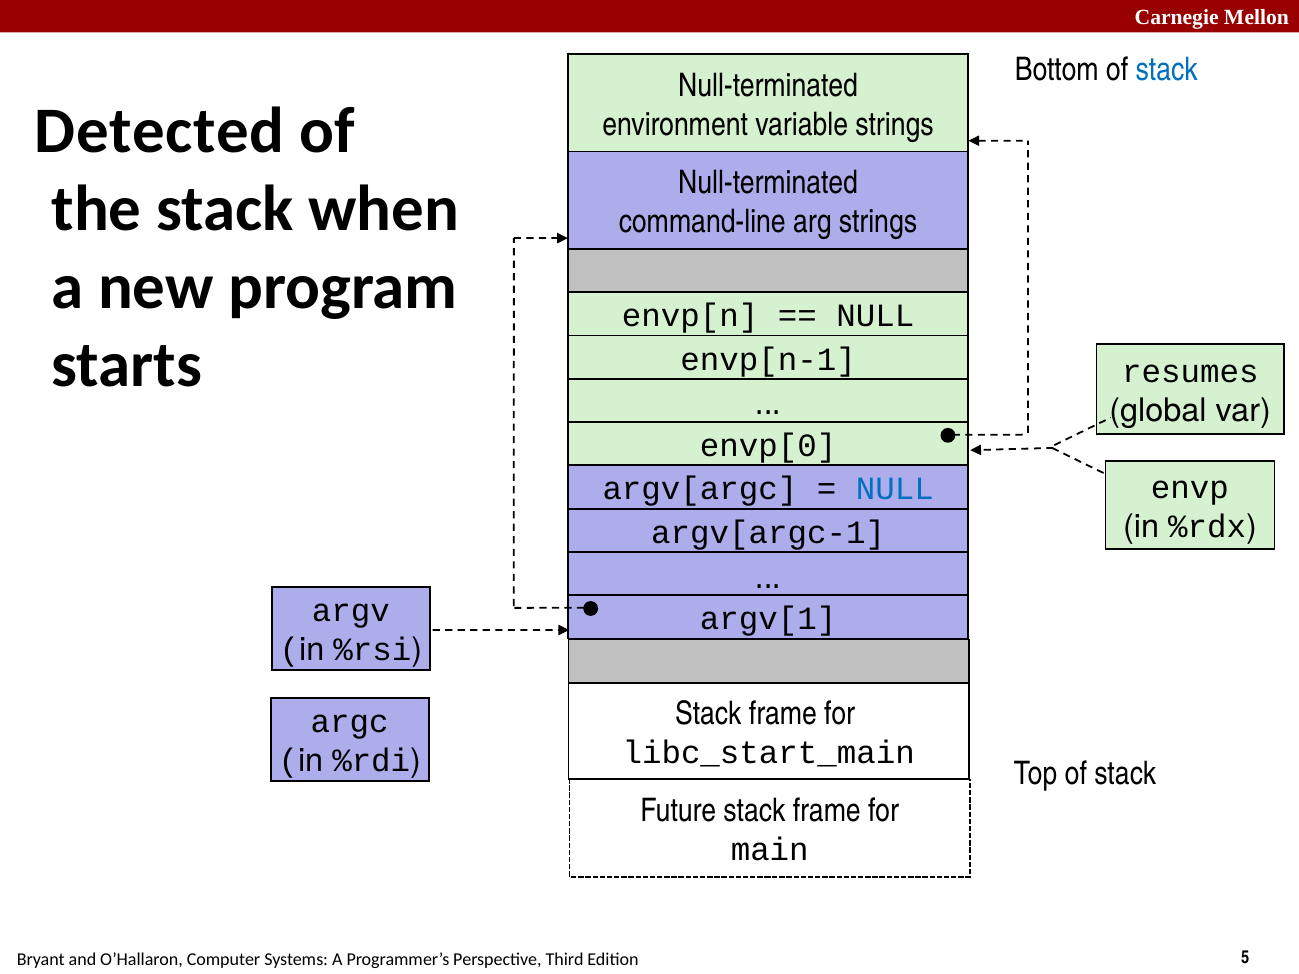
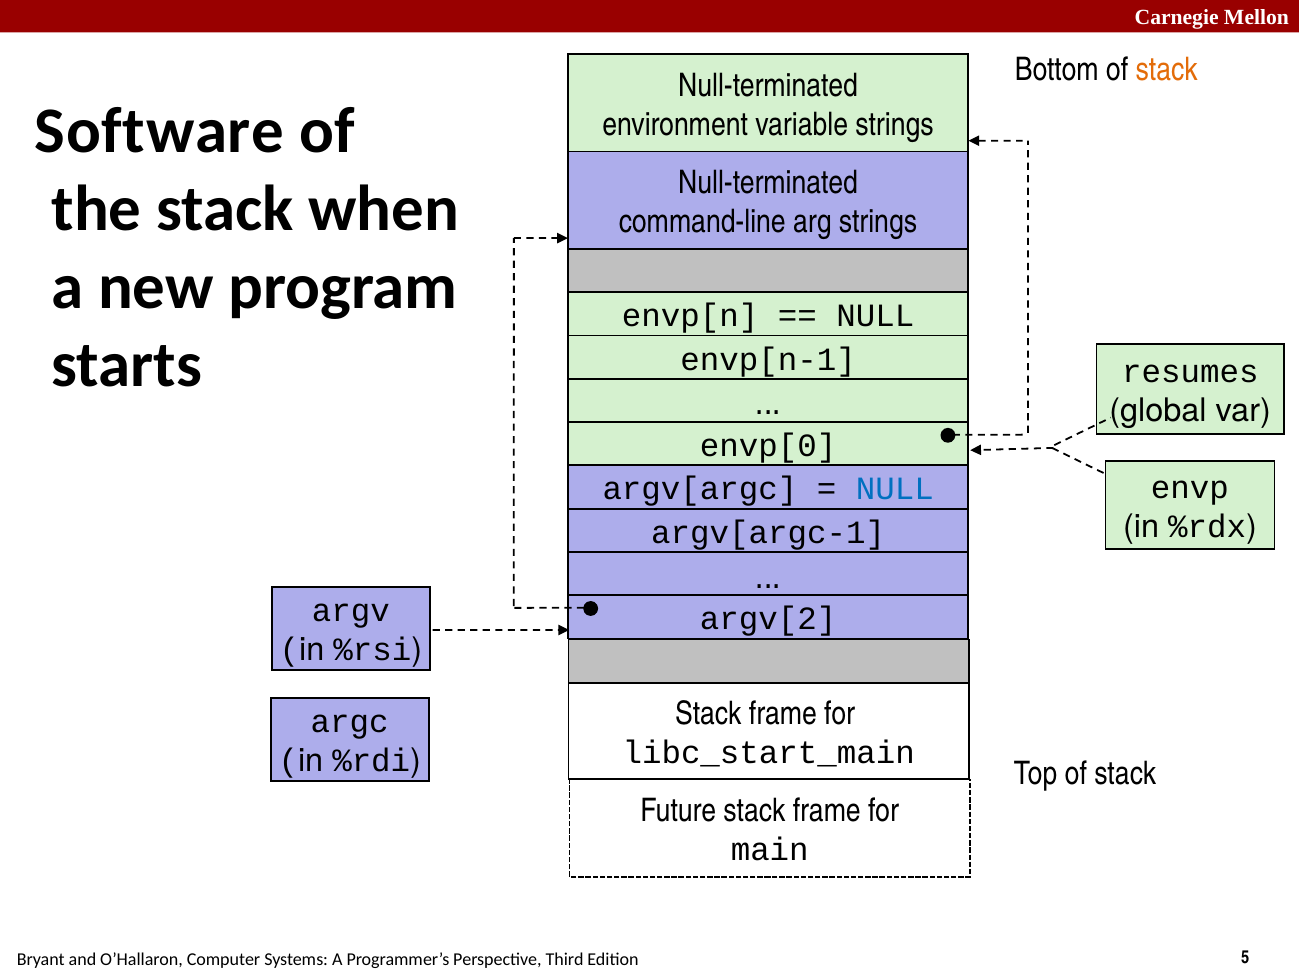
stack at (1167, 69) colour: blue -> orange
Detected: Detected -> Software
argv[1: argv[1 -> argv[2
